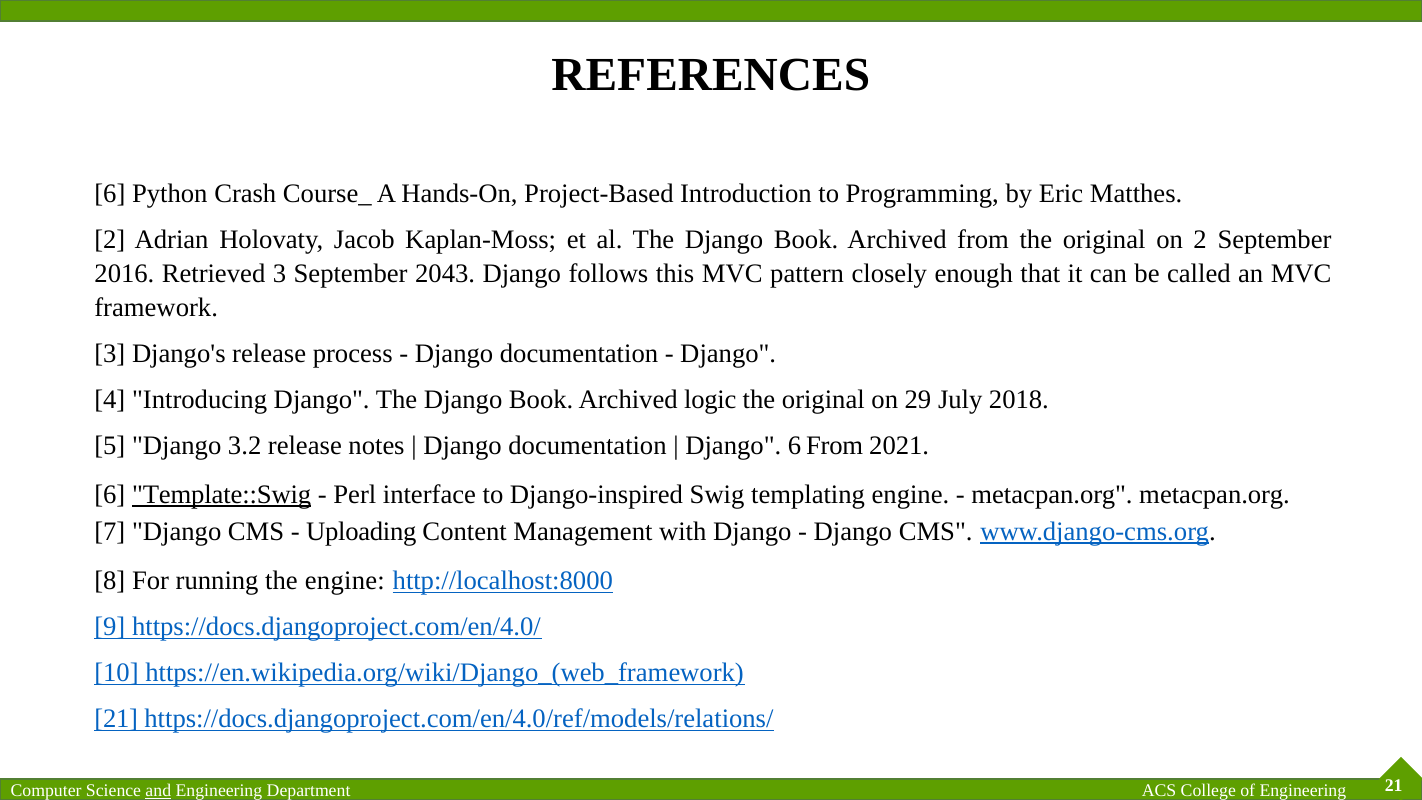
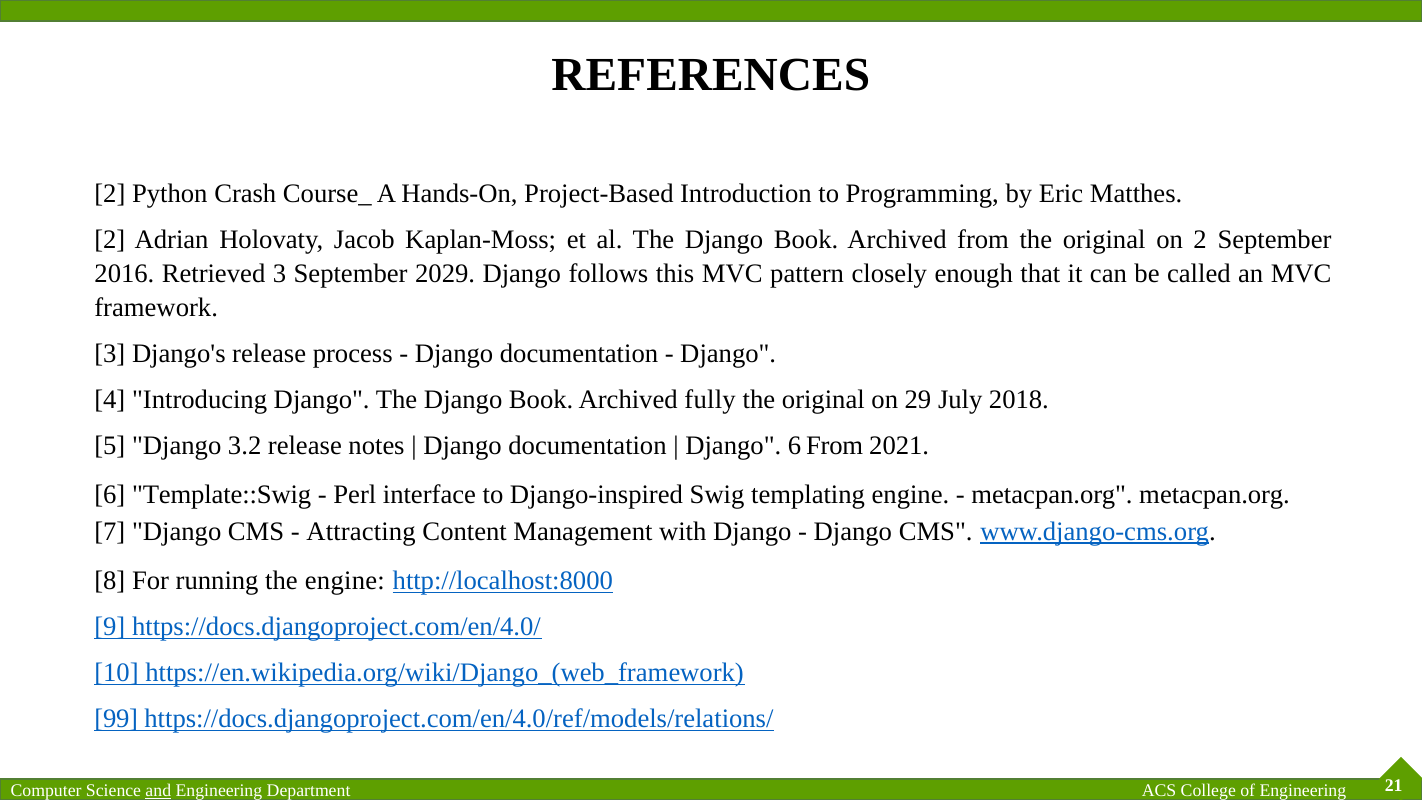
6 at (110, 193): 6 -> 2
2043: 2043 -> 2029
logic: logic -> fully
Template::Swig underline: present -> none
Uploading: Uploading -> Attracting
21 at (116, 719): 21 -> 99
